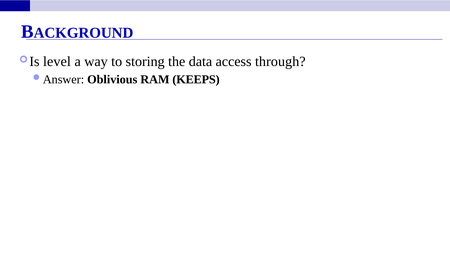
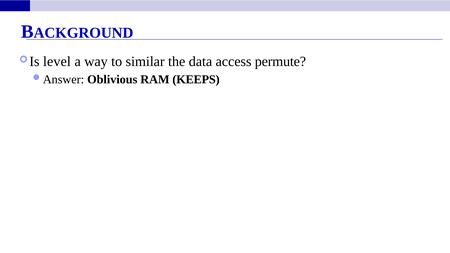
storing: storing -> similar
through: through -> permute
